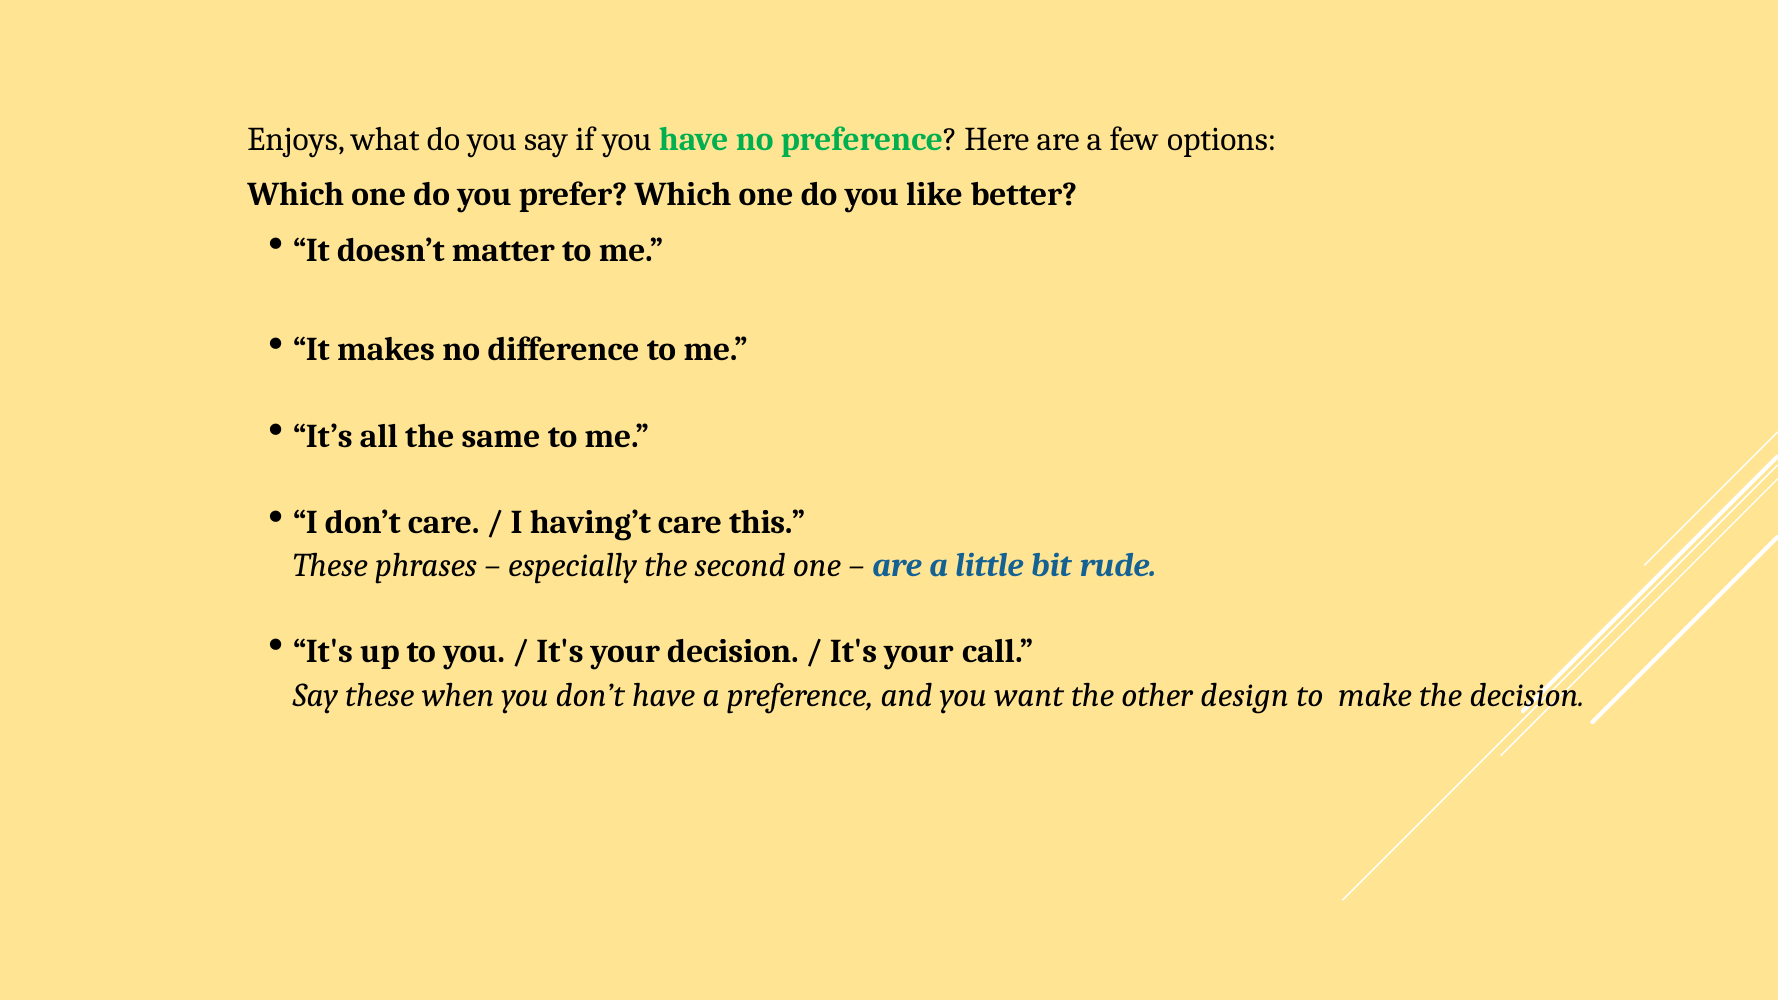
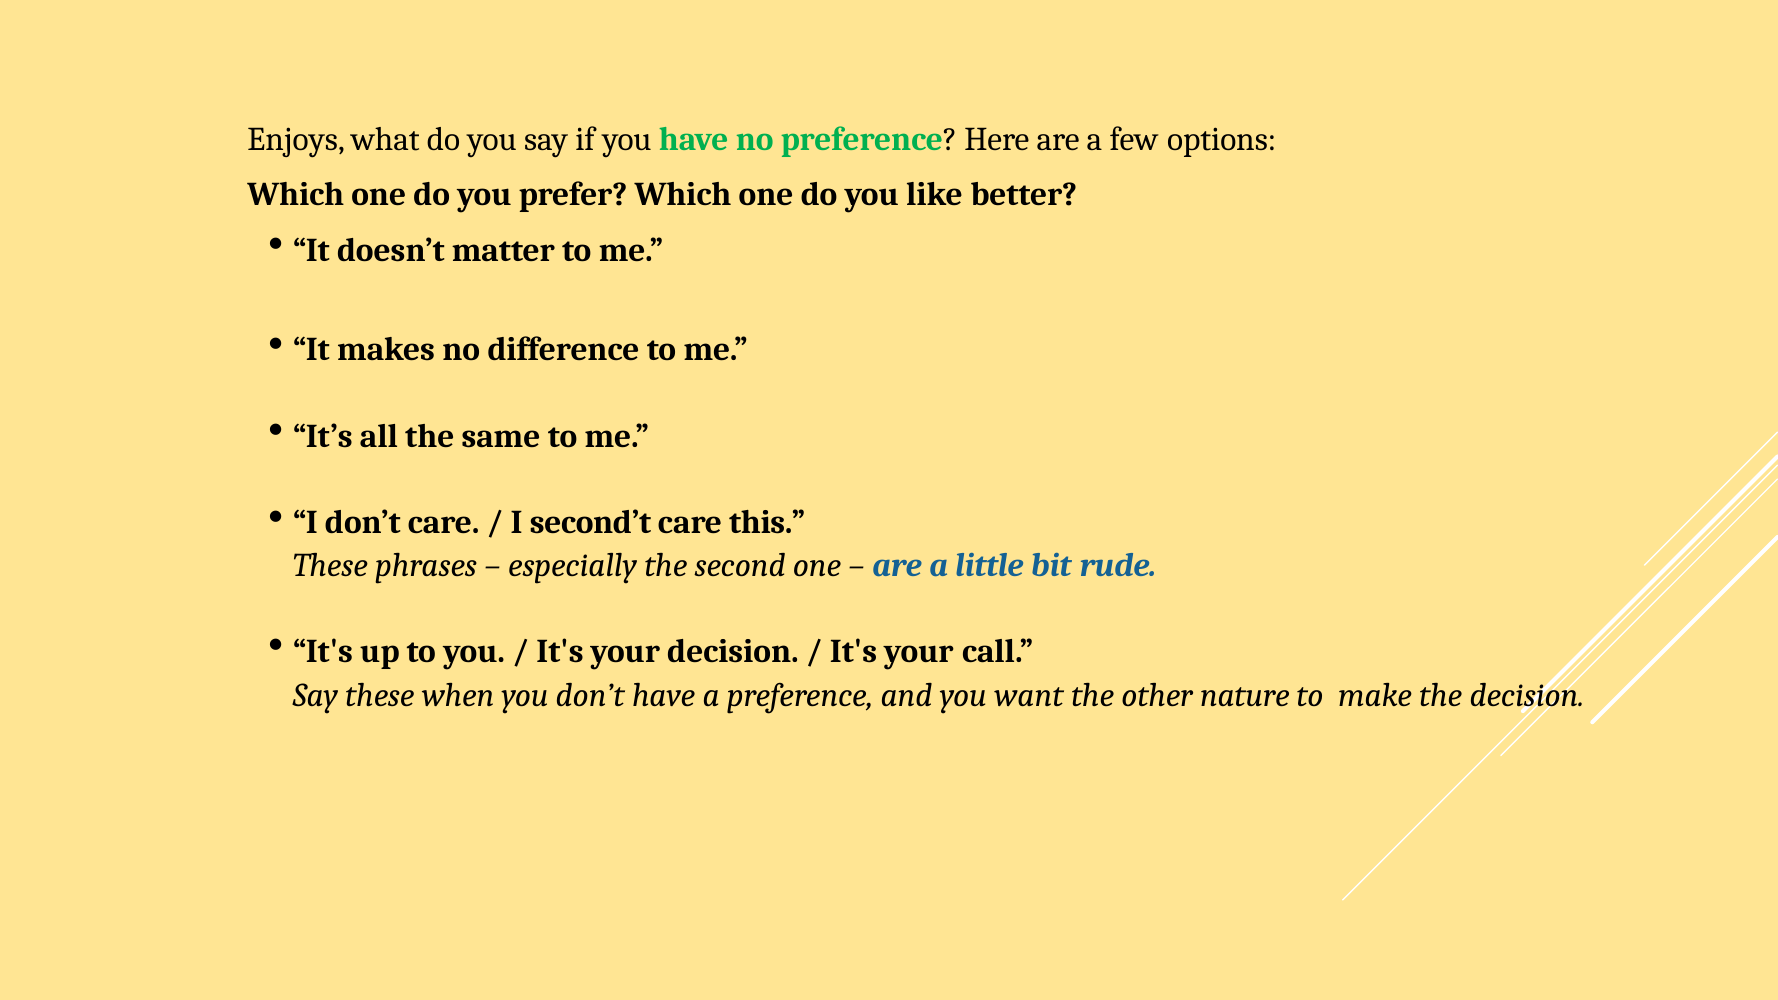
having’t: having’t -> second’t
design: design -> nature
